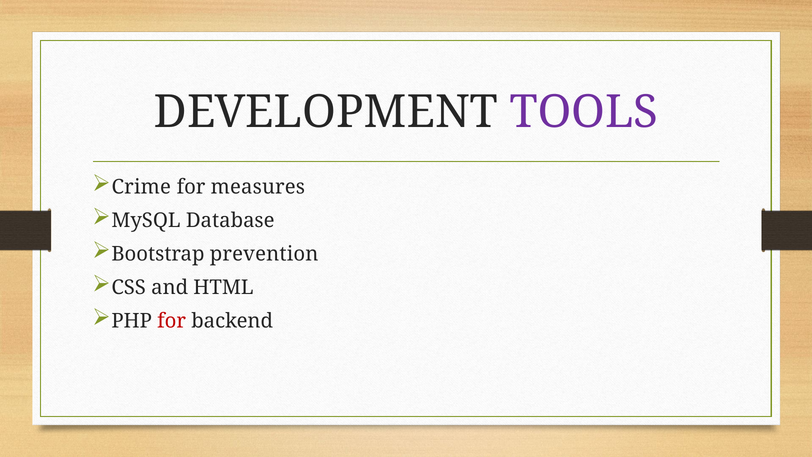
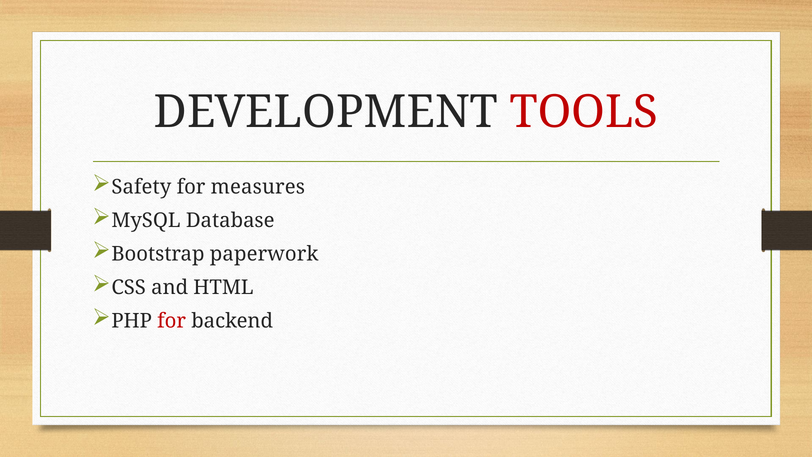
TOOLS colour: purple -> red
Crime: Crime -> Safety
prevention: prevention -> paperwork
